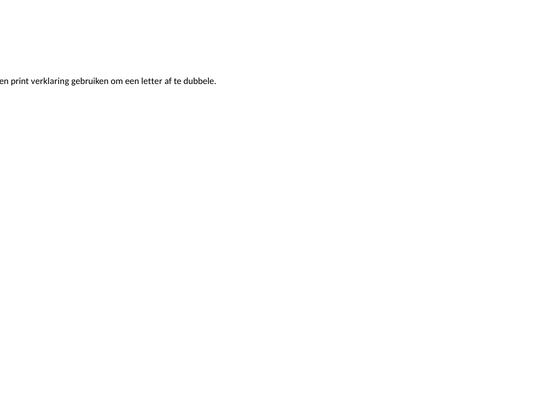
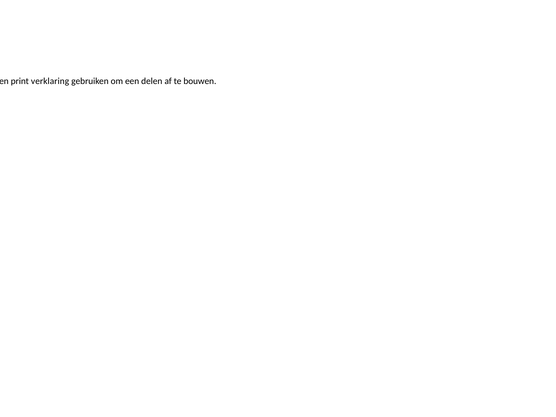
letter: letter -> delen
dubbele: dubbele -> bouwen
